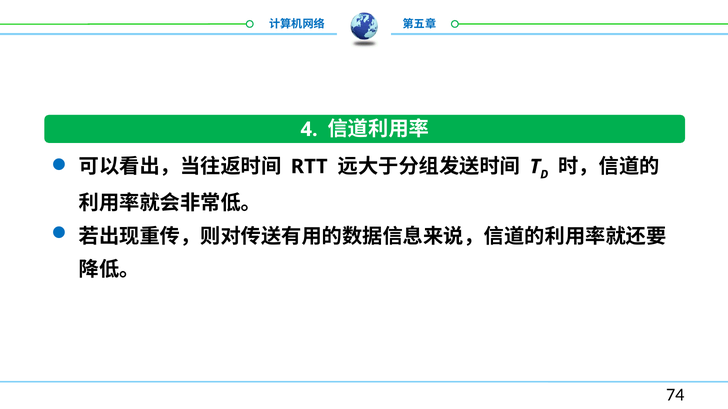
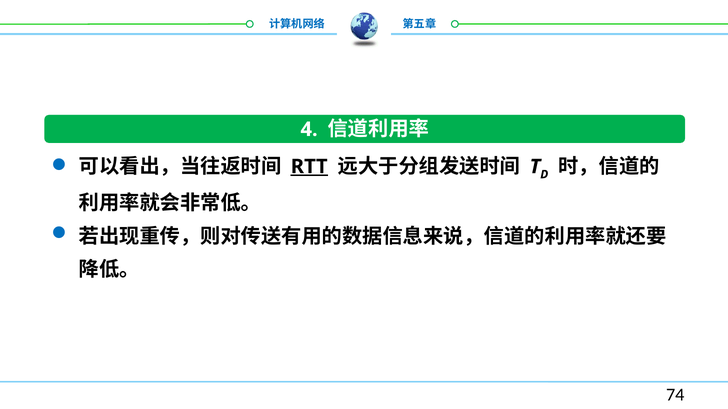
RTT underline: none -> present
